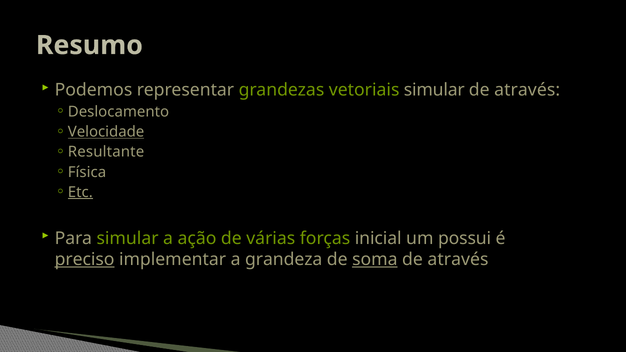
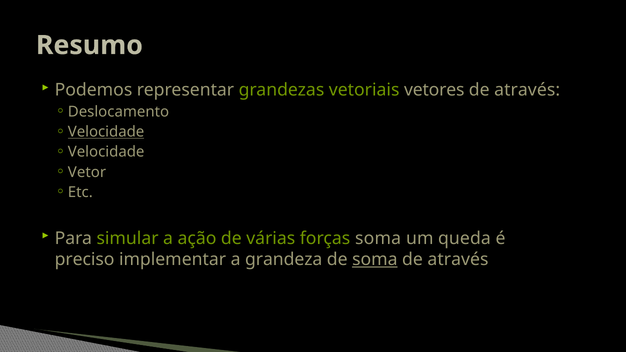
vetoriais simular: simular -> vetores
Resultante at (106, 152): Resultante -> Velocidade
Física: Física -> Vetor
Etc underline: present -> none
forças inicial: inicial -> soma
possui: possui -> queda
preciso underline: present -> none
